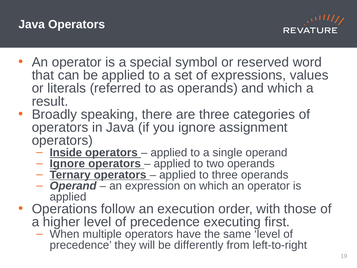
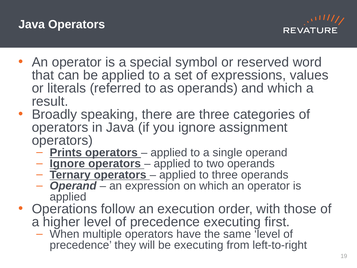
Inside: Inside -> Prints
be differently: differently -> executing
